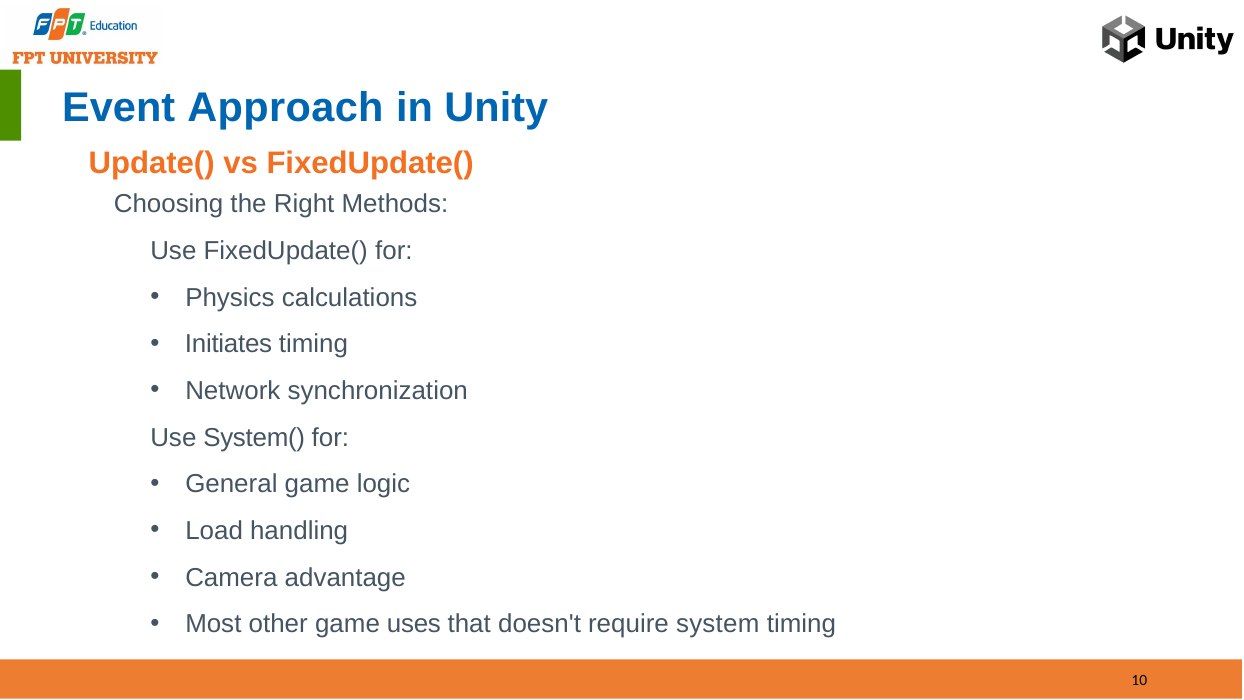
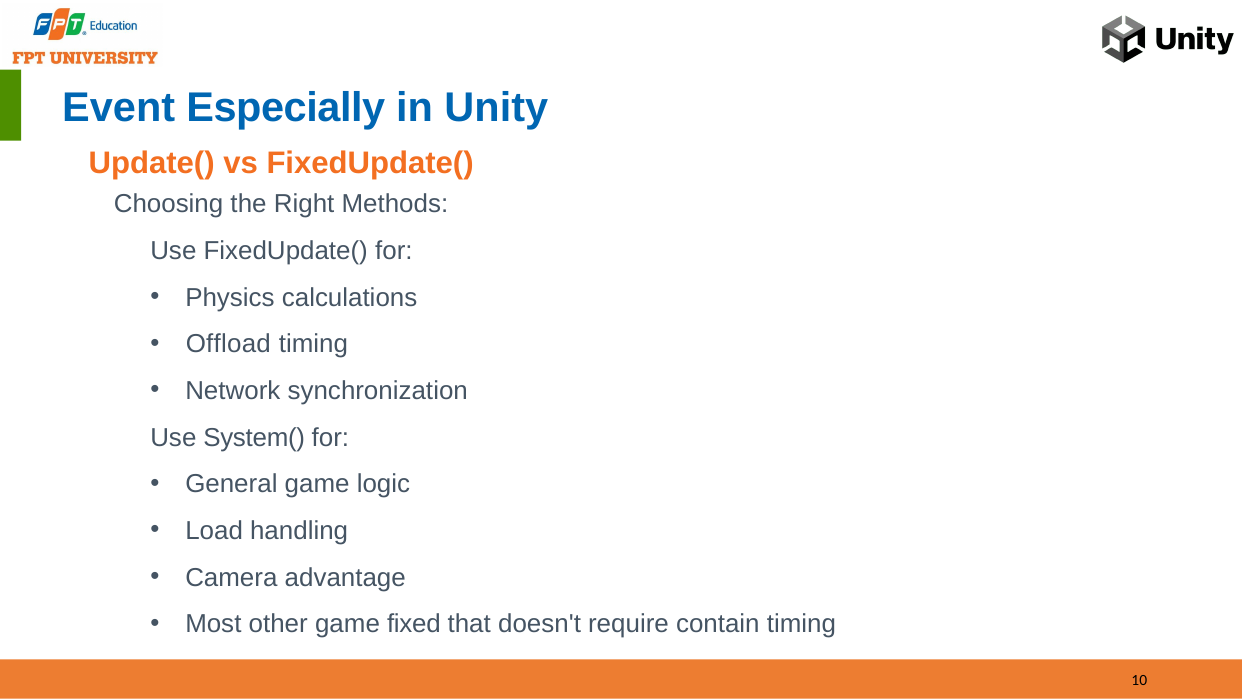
Approach: Approach -> Especially
Initiates: Initiates -> Offload
uses: uses -> fixed
system: system -> contain
